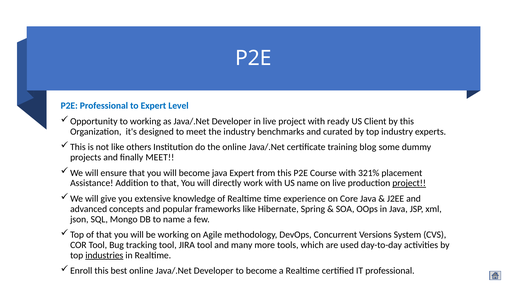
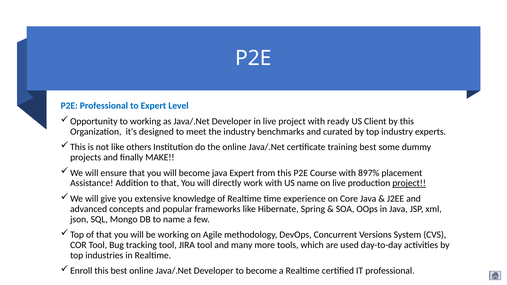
training blog: blog -> best
finally MEET: MEET -> MAKE
321%: 321% -> 897%
industries underline: present -> none
